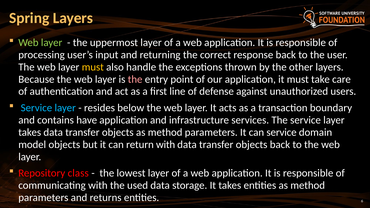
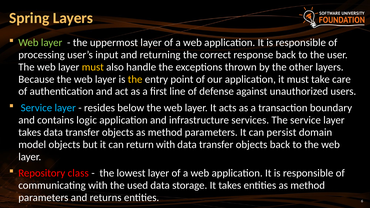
the at (135, 79) colour: pink -> yellow
have: have -> logic
can service: service -> persist
